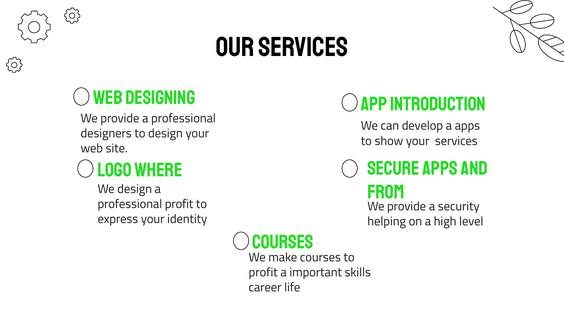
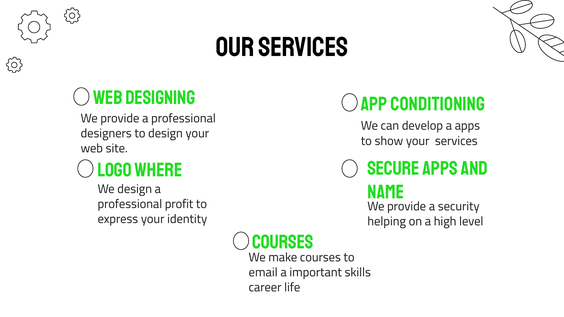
introduction: introduction -> conditioning
from: from -> name
profit at (263, 273): profit -> email
